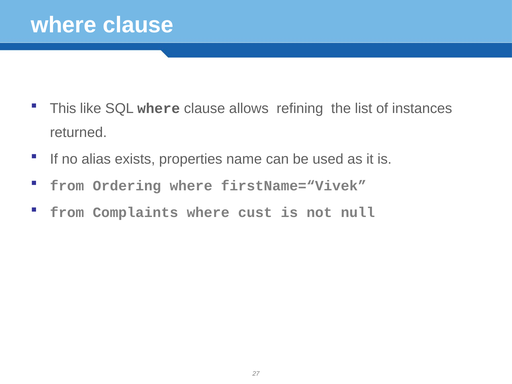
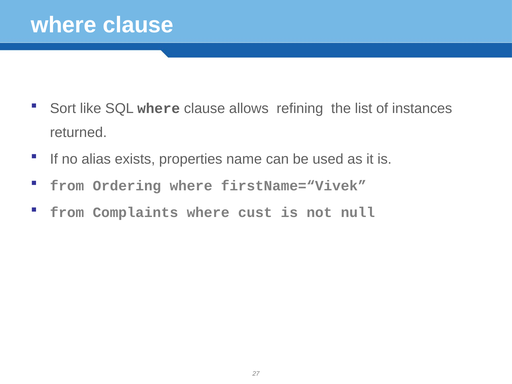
This: This -> Sort
